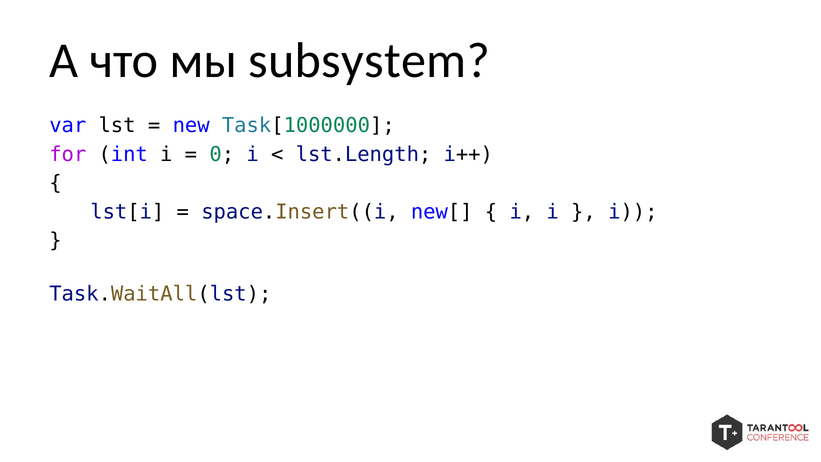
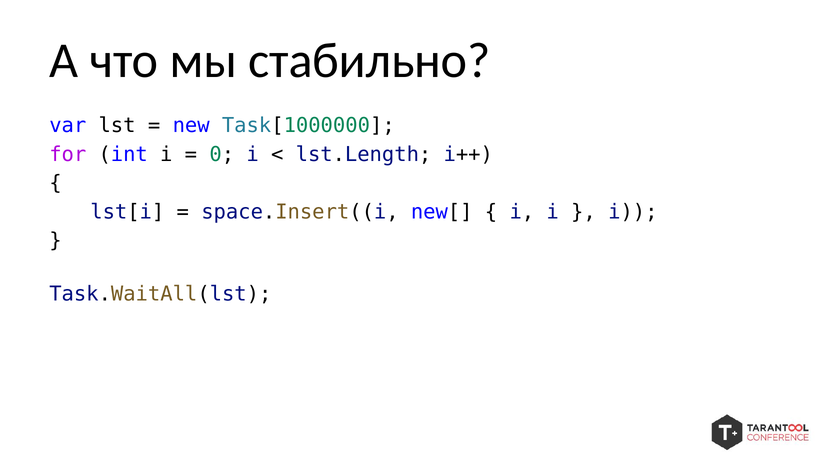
subsystem: subsystem -> стабильно
